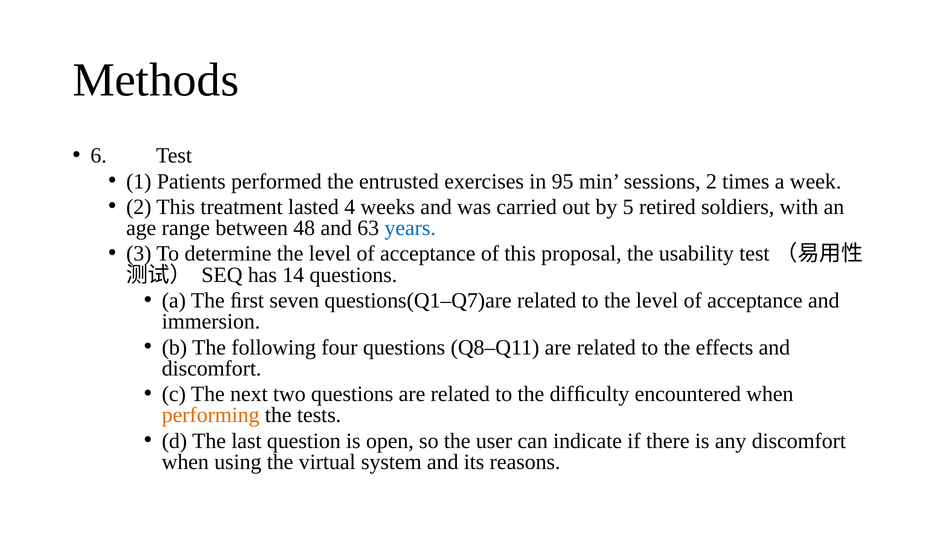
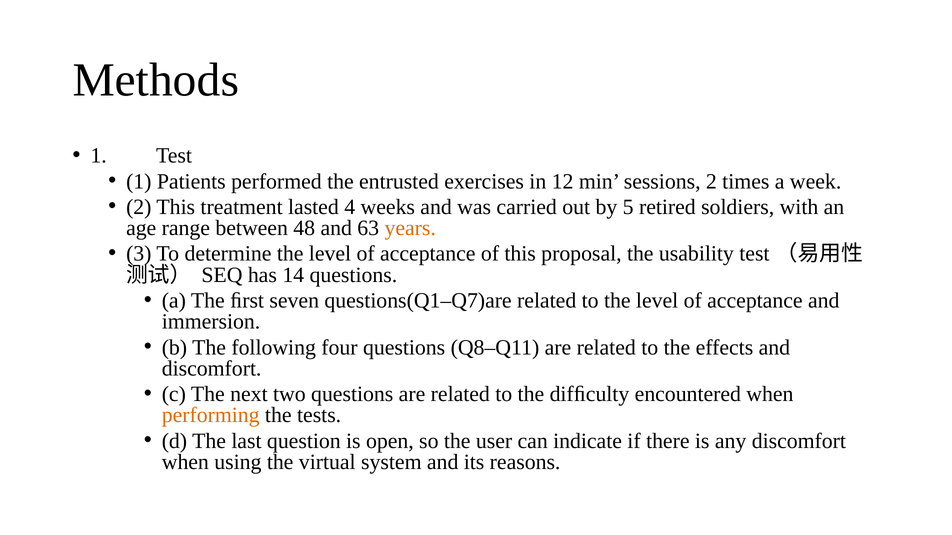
6 at (99, 156): 6 -> 1
95: 95 -> 12
years colour: blue -> orange
